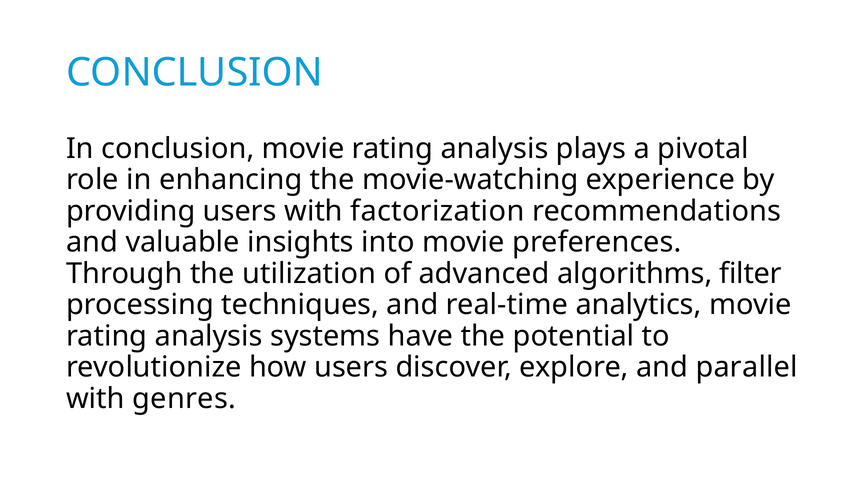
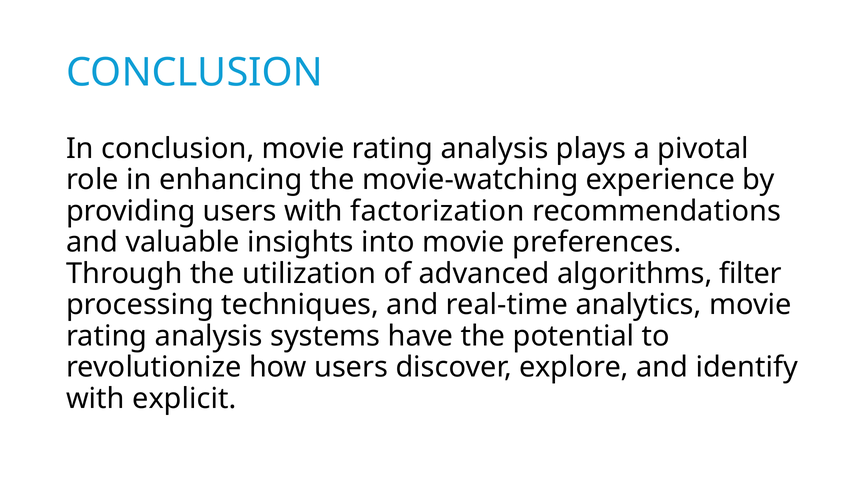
parallel: parallel -> identify
genres: genres -> explicit
